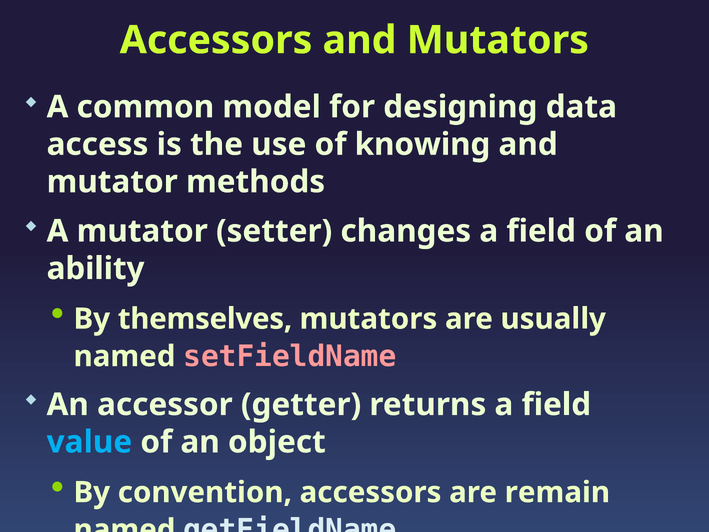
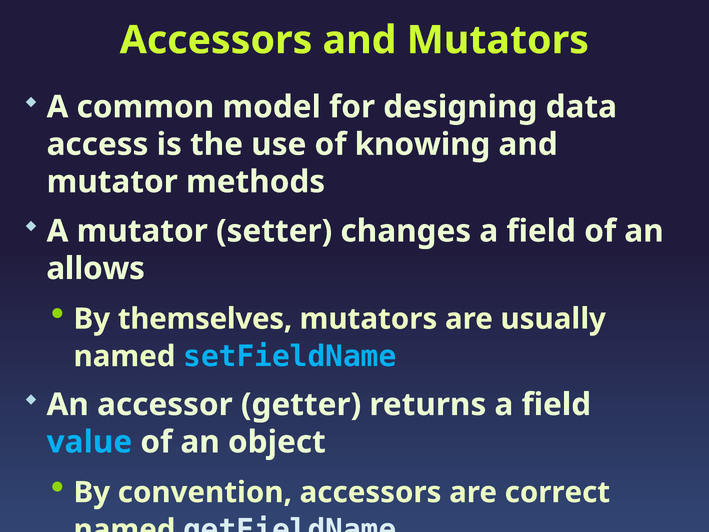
ability: ability -> allows
setFieldName colour: pink -> light blue
remain: remain -> correct
